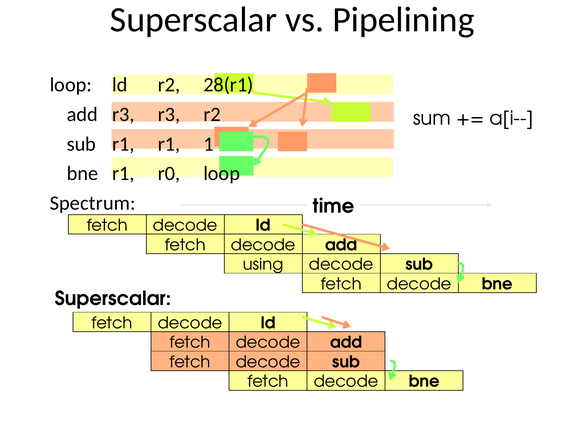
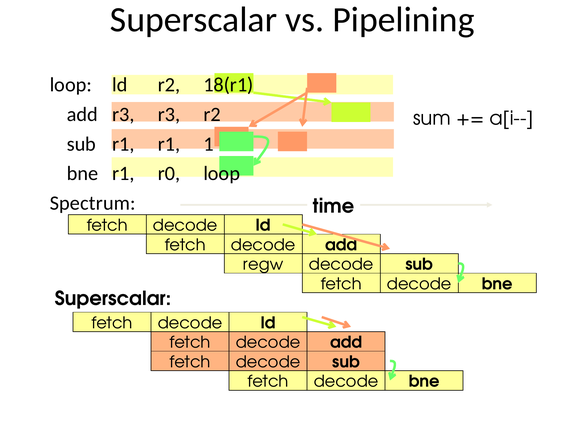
28(r1: 28(r1 -> 18(r1
using: using -> regw
